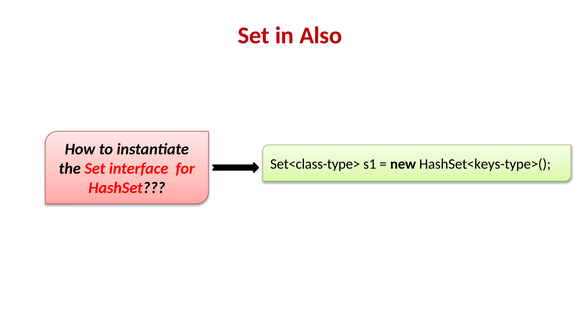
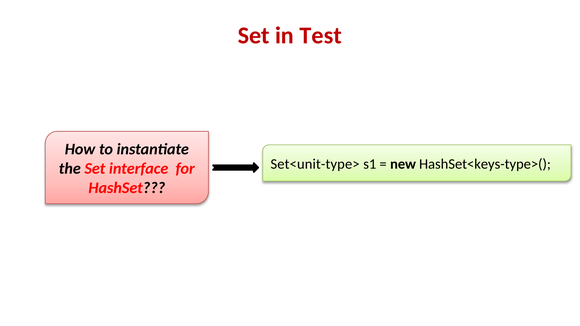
Also: Also -> Test
Set<class-type>: Set<class-type> -> Set<unit-type>
